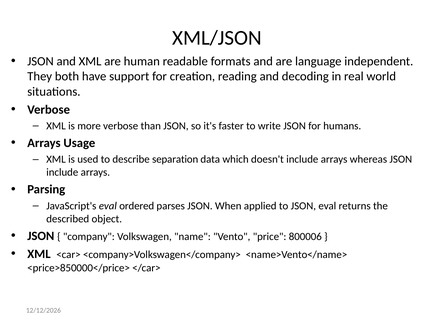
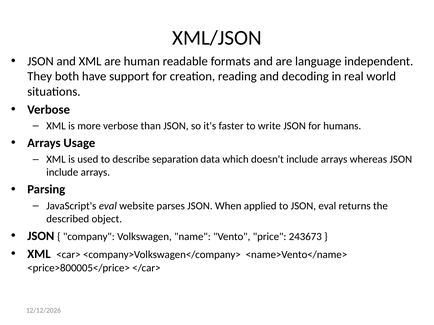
ordered: ordered -> website
800006: 800006 -> 243673
<price>850000</price>: <price>850000</price> -> <price>800005</price>
